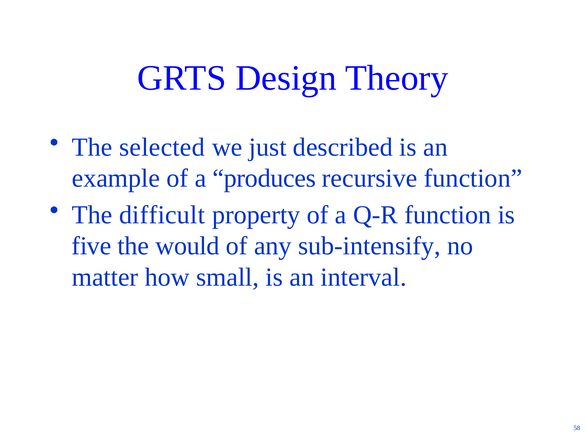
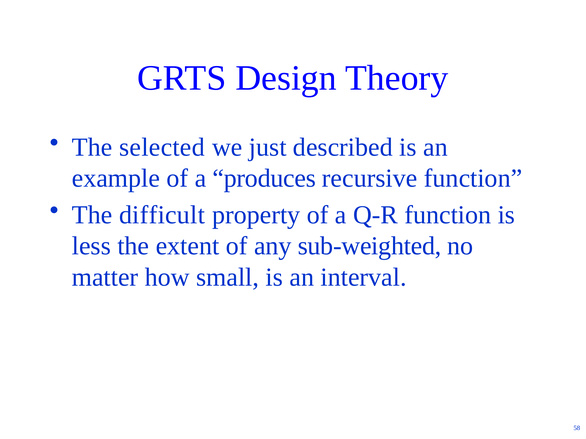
five: five -> less
would: would -> extent
sub-intensify: sub-intensify -> sub-weighted
